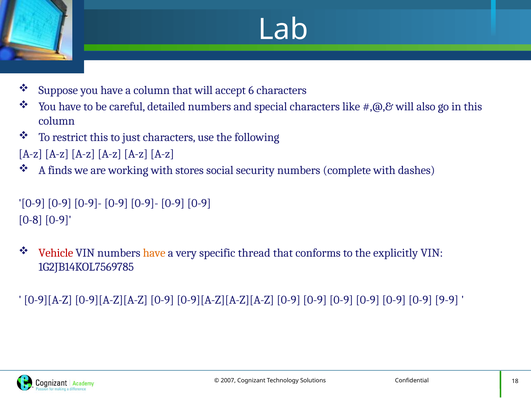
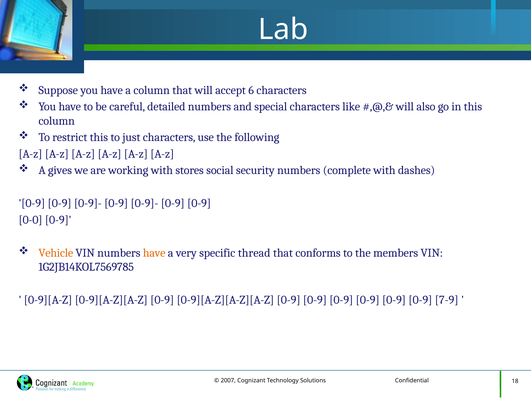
finds: finds -> gives
0-8: 0-8 -> 0-0
Vehicle colour: red -> orange
explicitly: explicitly -> members
9-9: 9-9 -> 7-9
